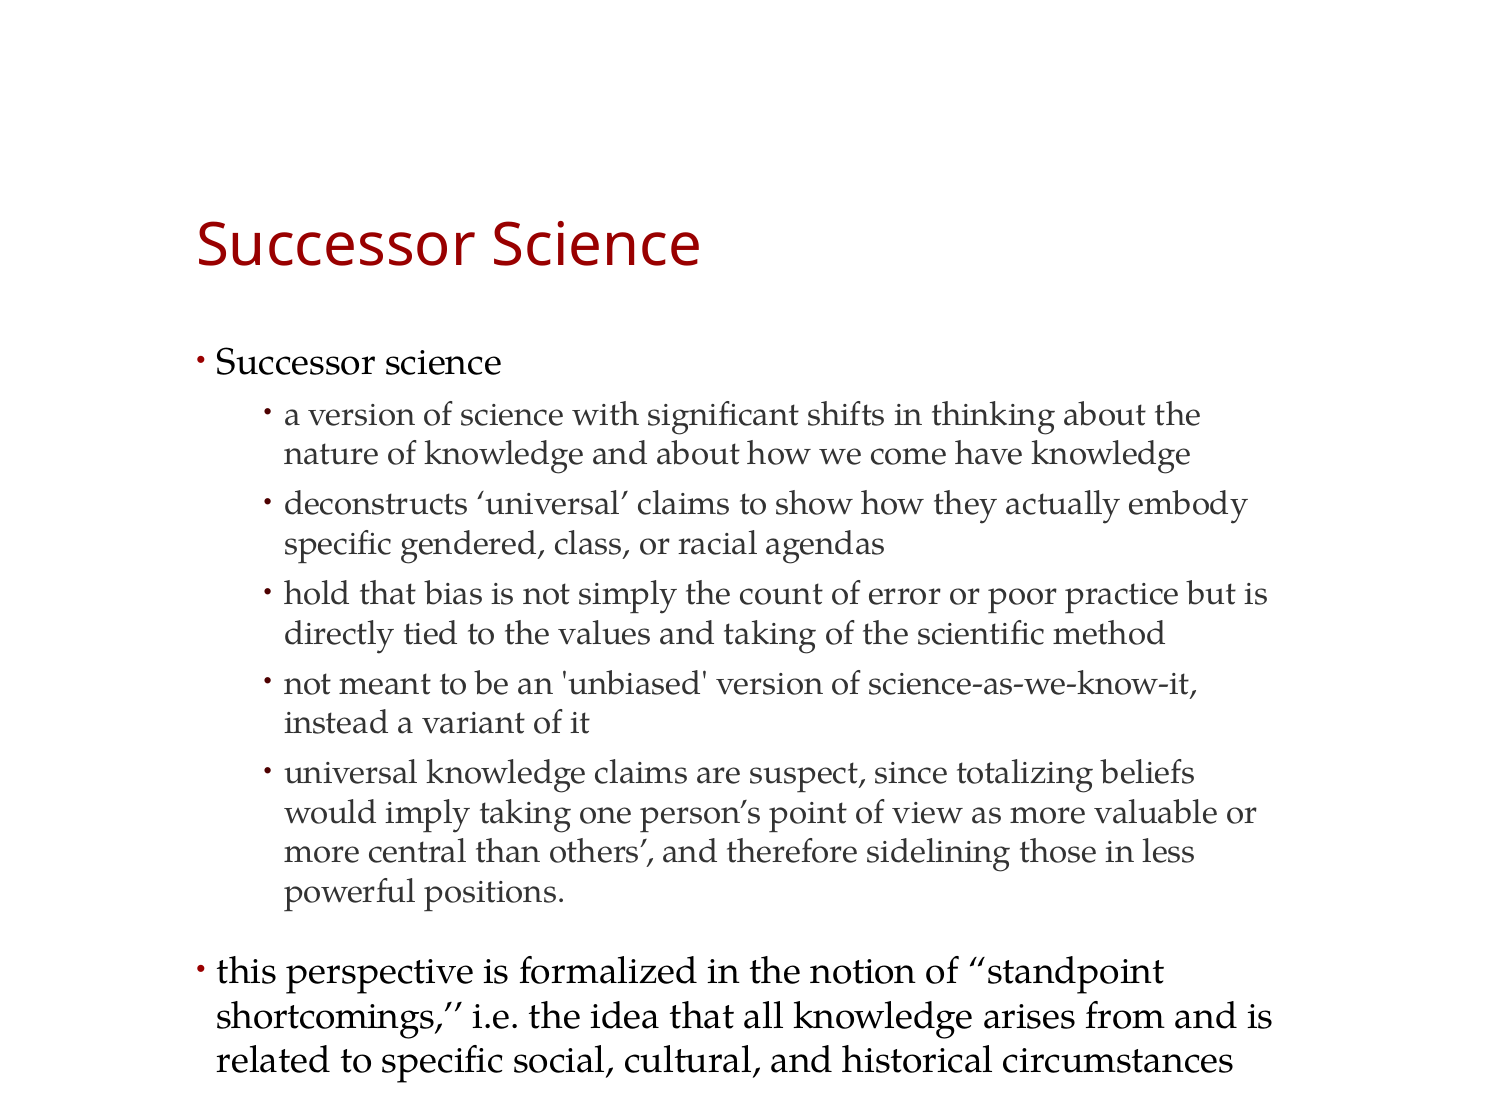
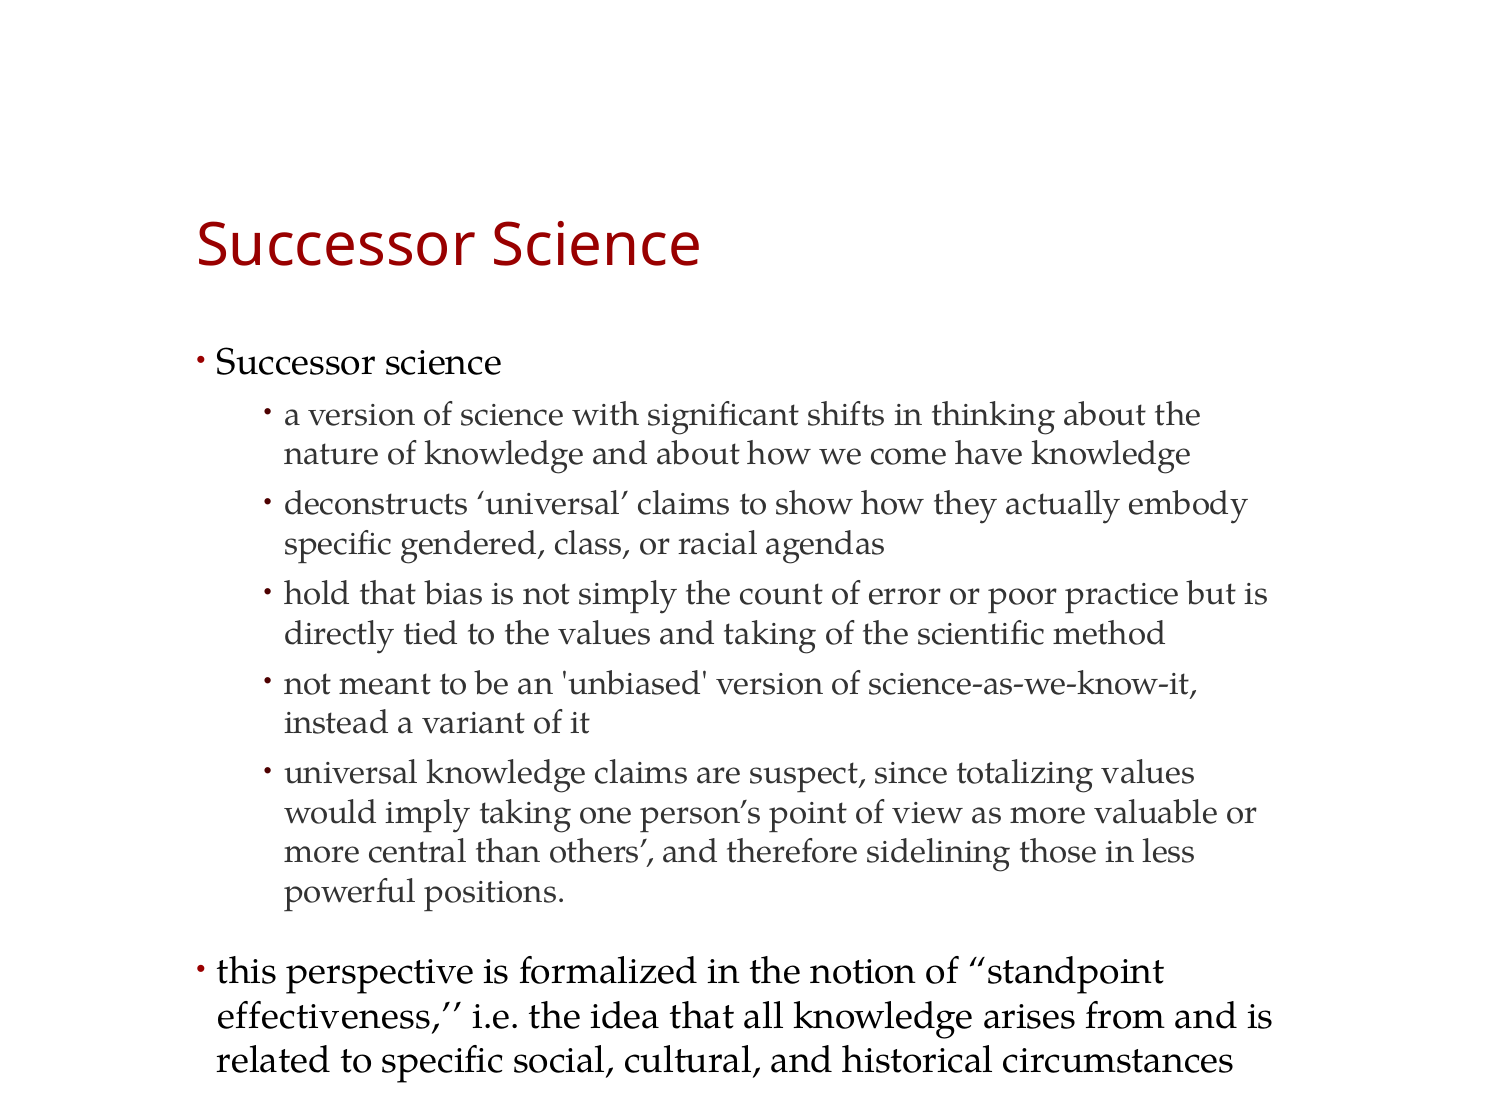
totalizing beliefs: beliefs -> values
shortcomings: shortcomings -> effectiveness
